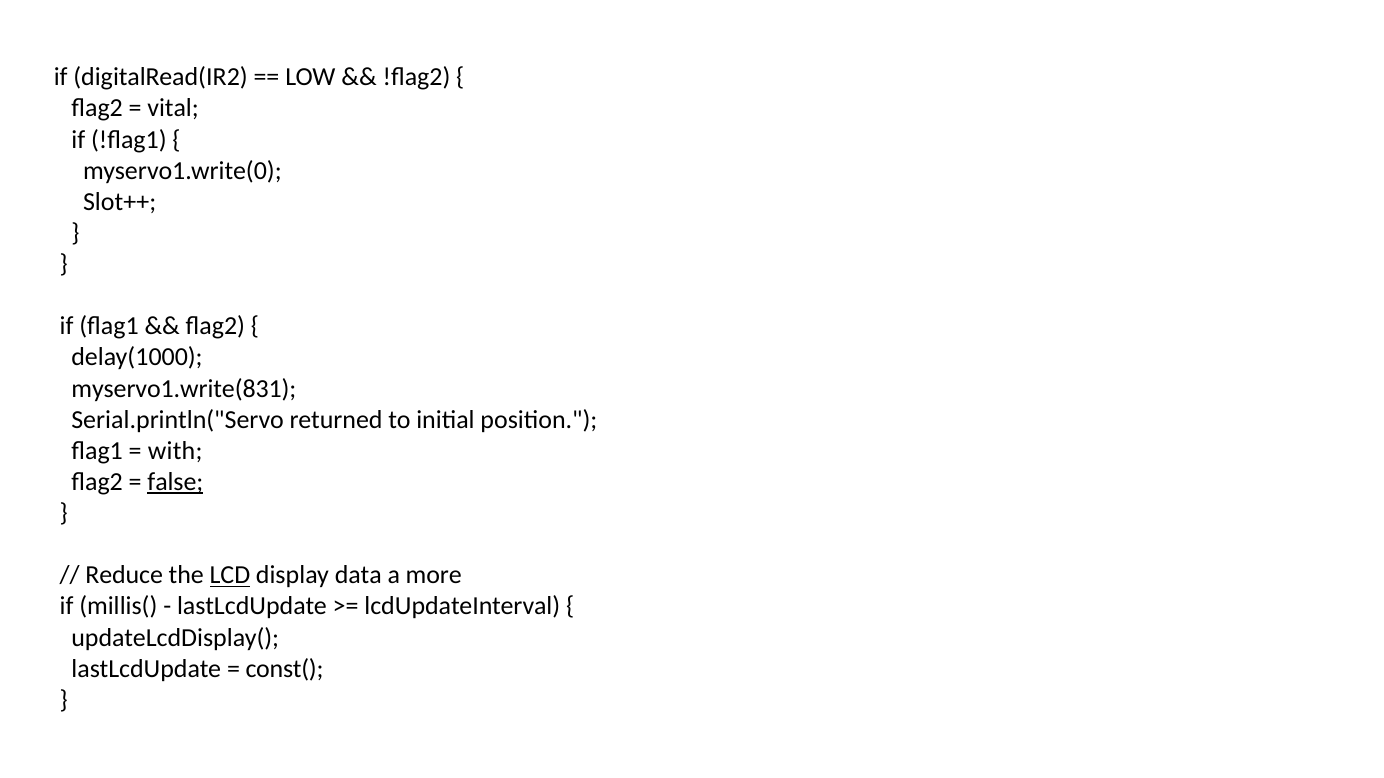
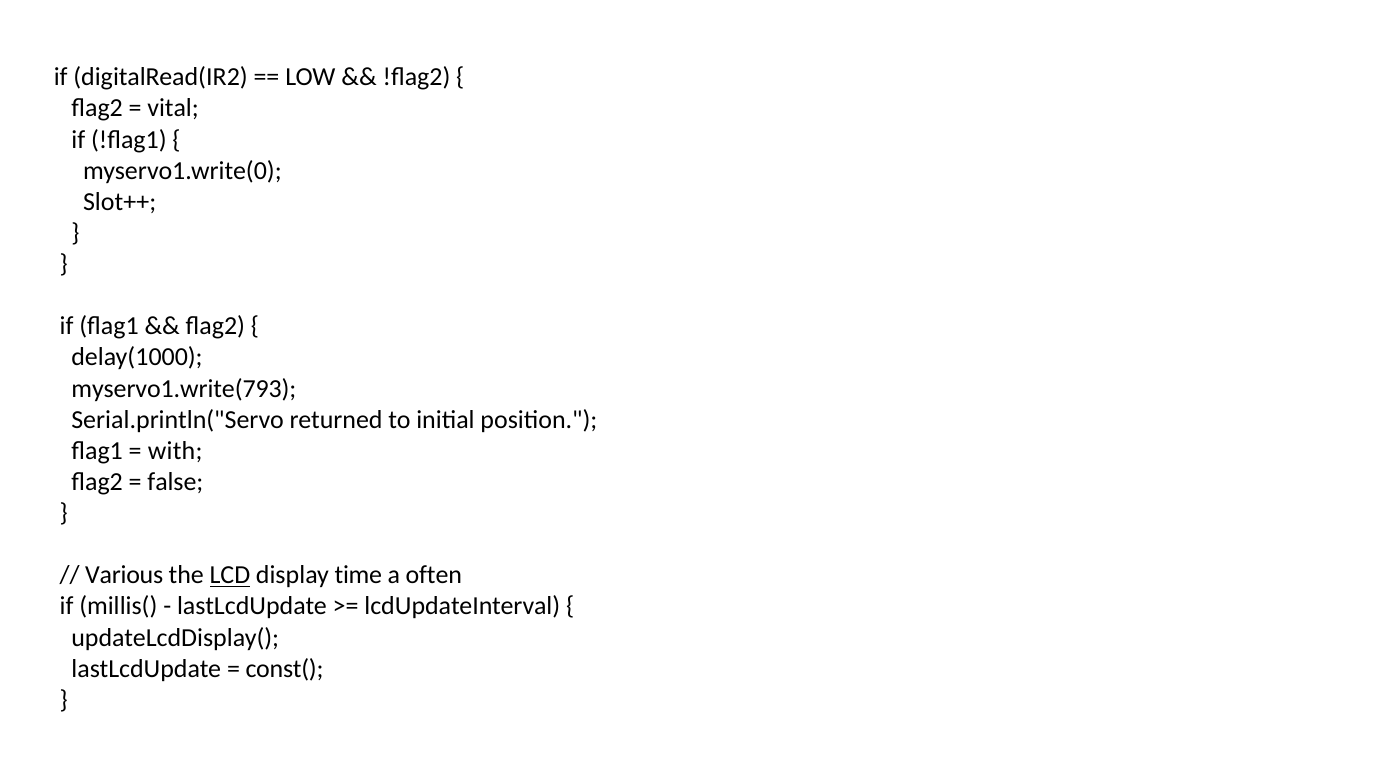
myservo1.write(831: myservo1.write(831 -> myservo1.write(793
false underline: present -> none
Reduce: Reduce -> Various
data: data -> time
more: more -> often
